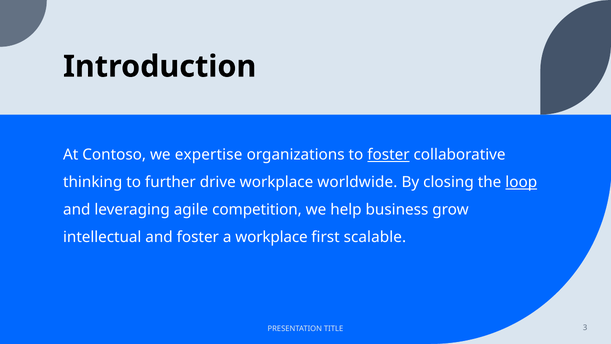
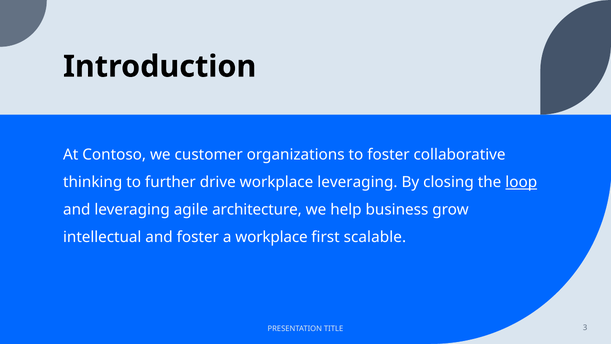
expertise: expertise -> customer
foster at (388, 155) underline: present -> none
workplace worldwide: worldwide -> leveraging
competition: competition -> architecture
